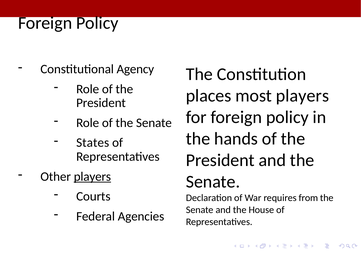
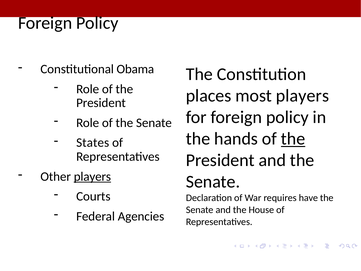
Agency: Agency -> Obama
the at (293, 139) underline: none -> present
from: from -> have
